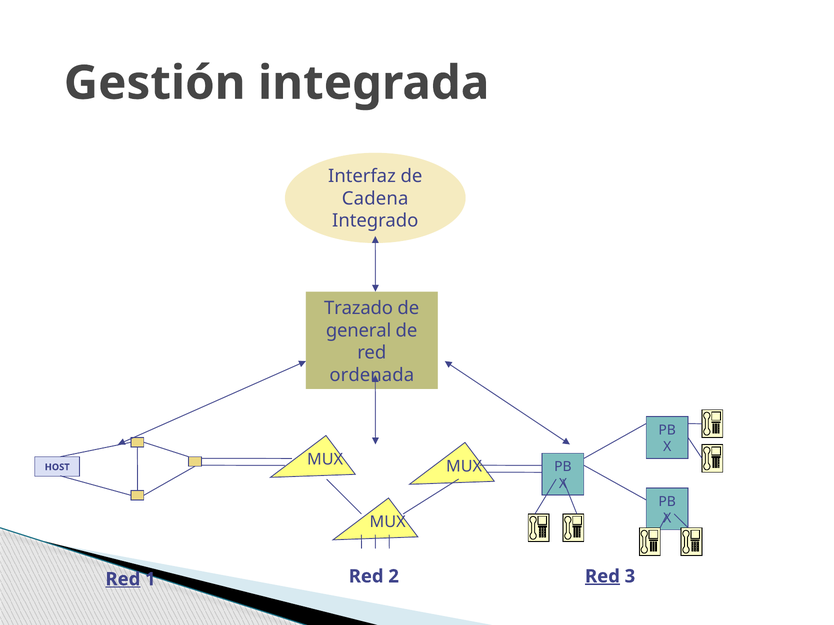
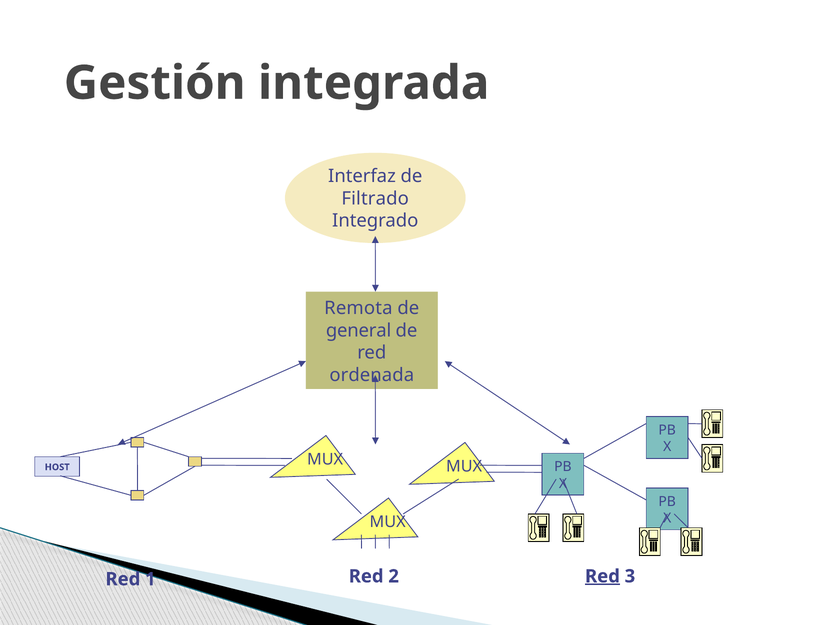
Cadena: Cadena -> Filtrado
Trazado: Trazado -> Remota
Red at (123, 580) underline: present -> none
